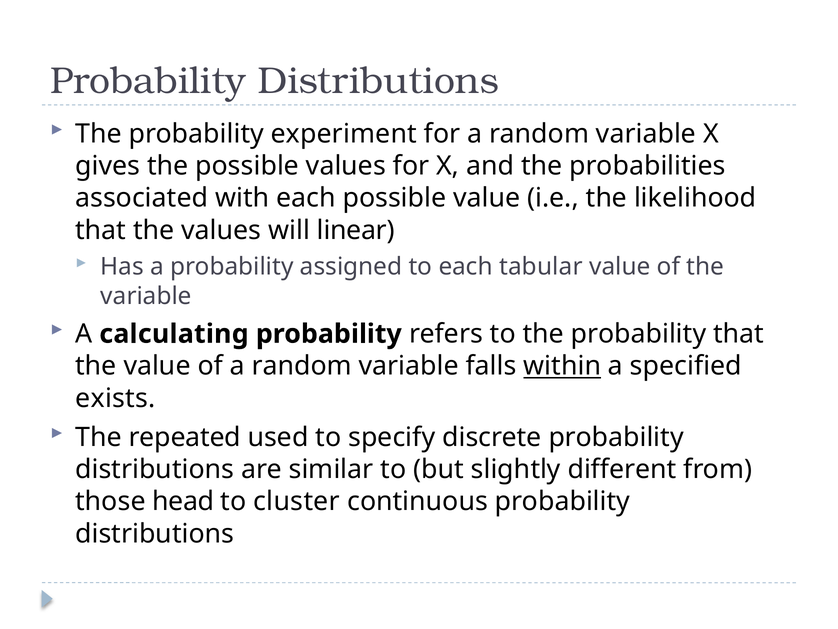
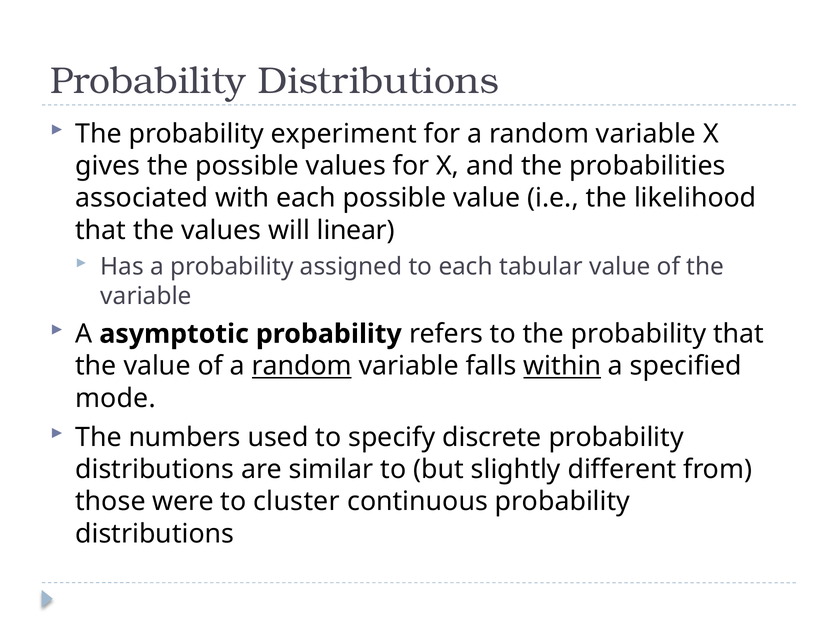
calculating: calculating -> asymptotic
random at (302, 366) underline: none -> present
exists: exists -> mode
repeated: repeated -> numbers
head: head -> were
